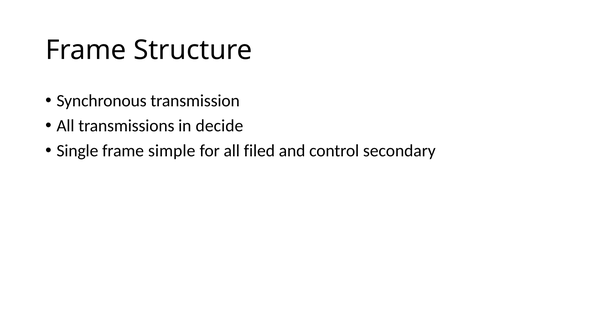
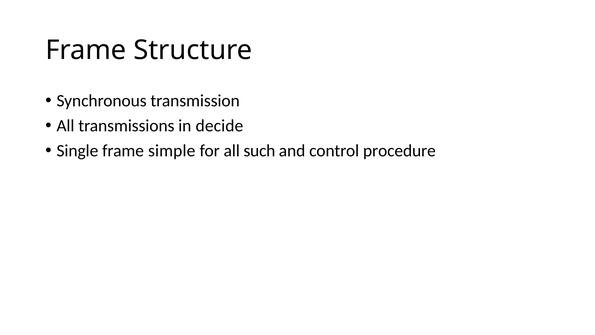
filed: filed -> such
secondary: secondary -> procedure
